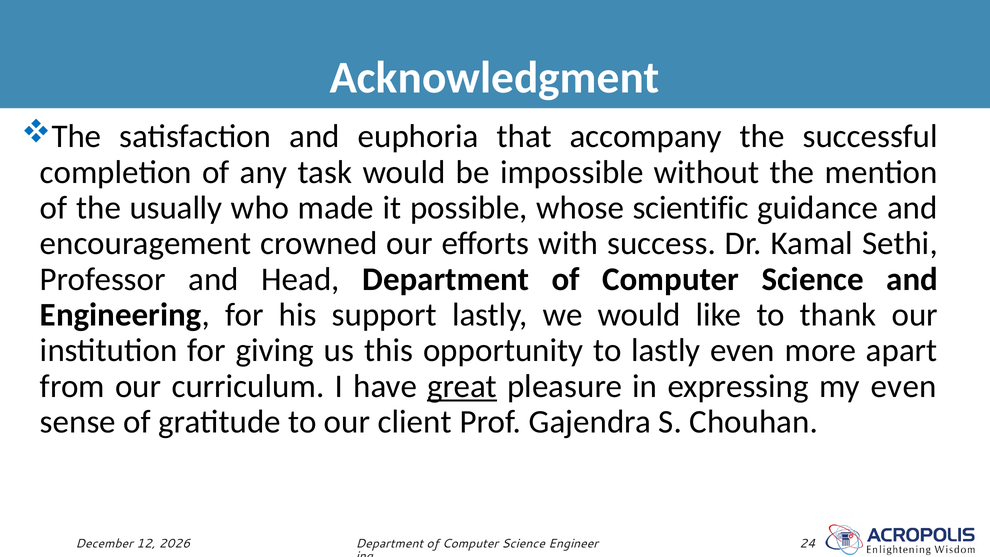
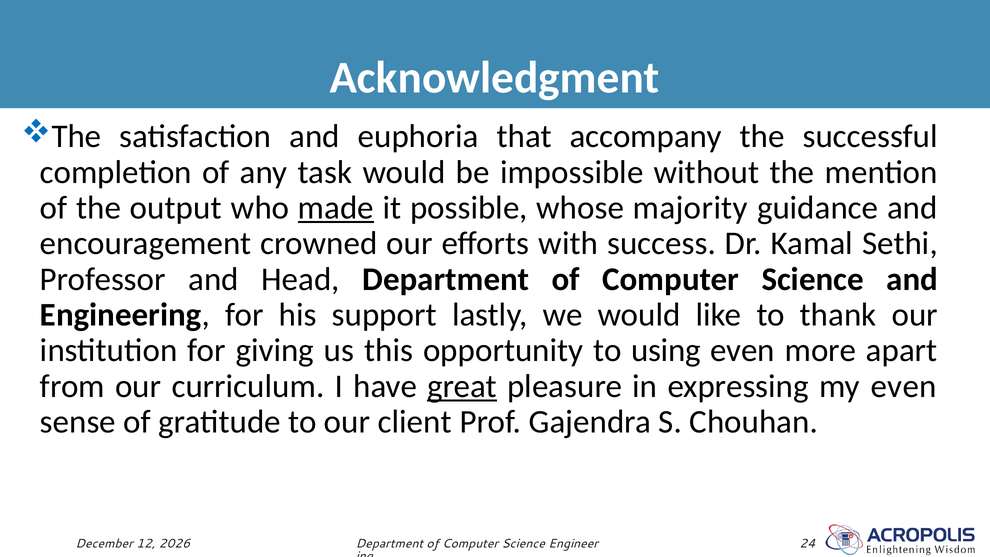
usually: usually -> output
made underline: none -> present
scientific: scientific -> majority
to lastly: lastly -> using
